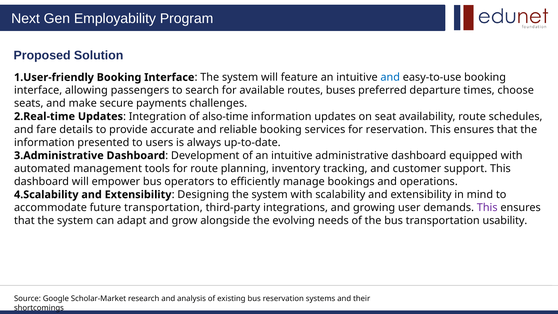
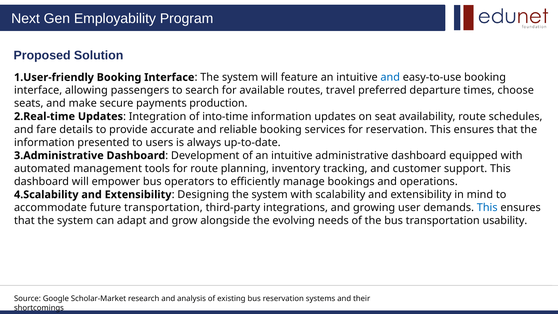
buses: buses -> travel
challenges: challenges -> production
also-time: also-time -> into-time
This at (487, 208) colour: purple -> blue
